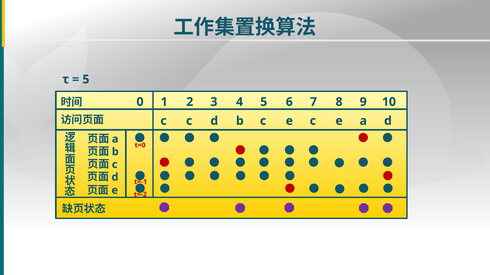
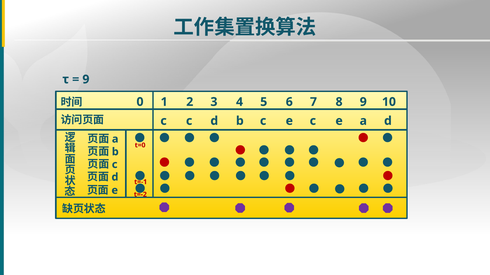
5 at (86, 80): 5 -> 9
